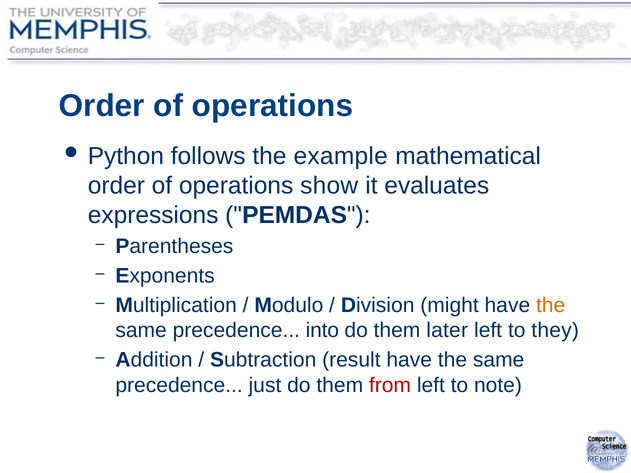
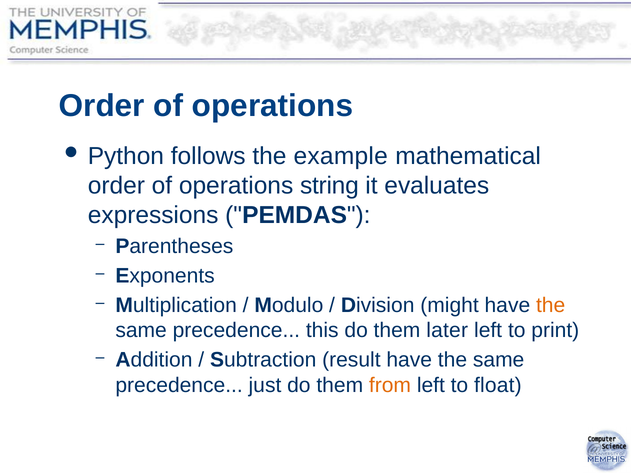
show: show -> string
into: into -> this
they: they -> print
from colour: red -> orange
note: note -> float
